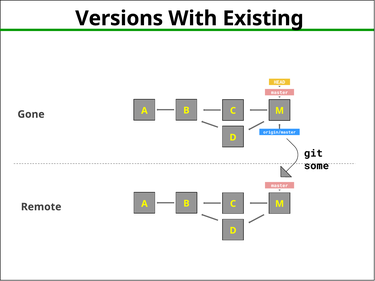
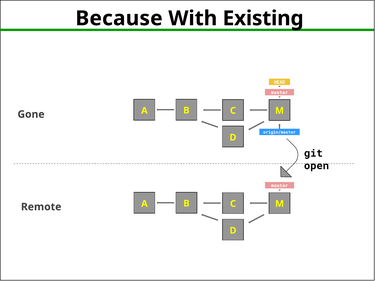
Versions: Versions -> Because
some: some -> open
